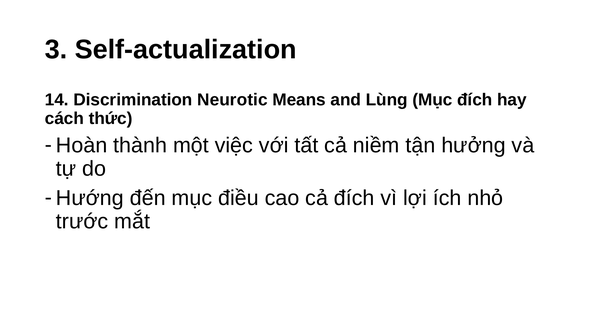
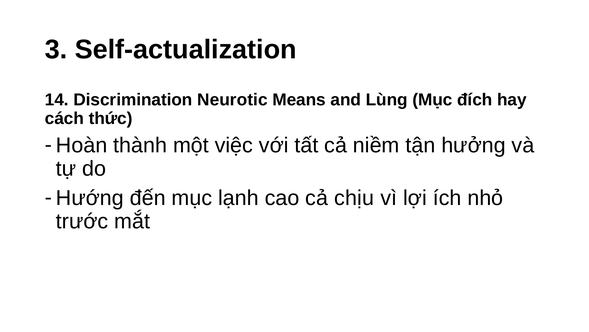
điều: điều -> lạnh
cả đích: đích -> chịu
